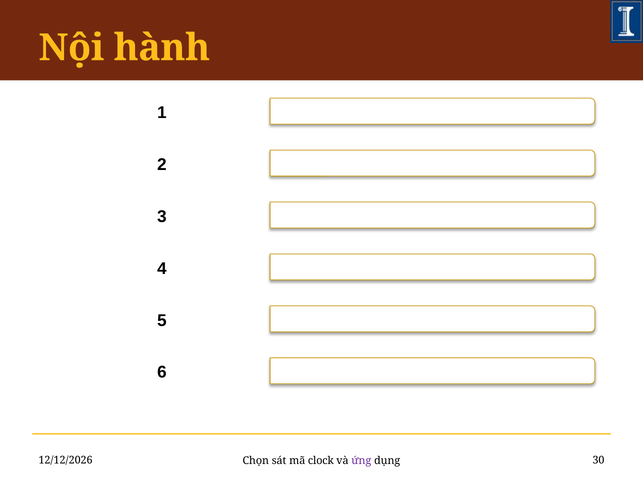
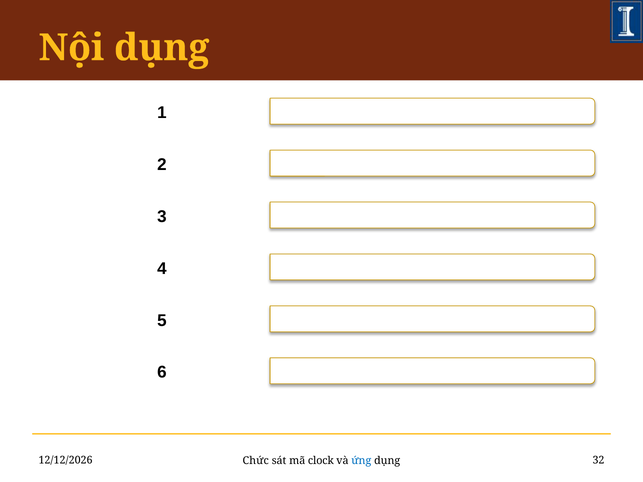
Nội hành: hành -> dụng
Chọn: Chọn -> Chức
ứng colour: purple -> blue
30: 30 -> 32
